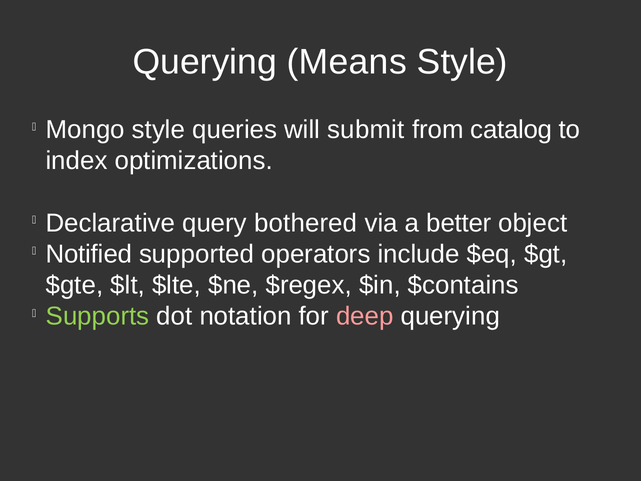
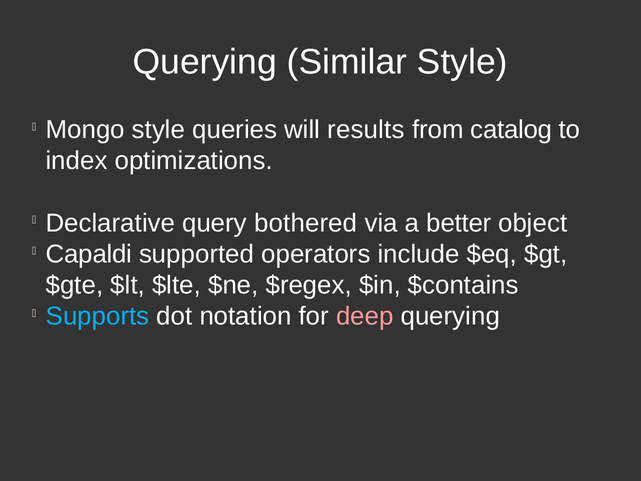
Means: Means -> Similar
submit: submit -> results
Notified: Notified -> Capaldi
Supports colour: light green -> light blue
